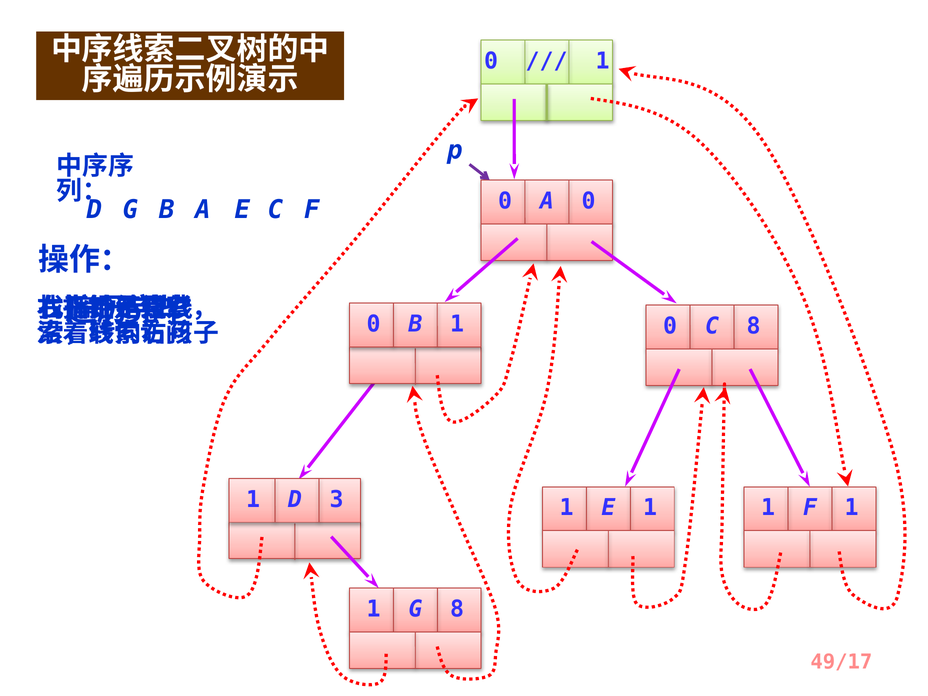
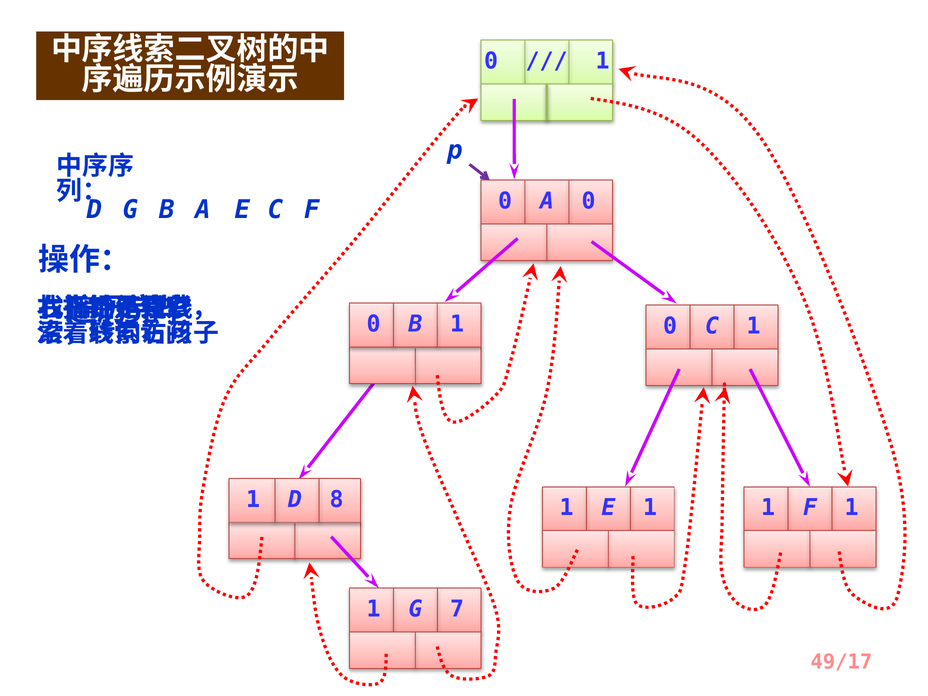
C 8: 8 -> 1
3: 3 -> 8
G 8: 8 -> 7
